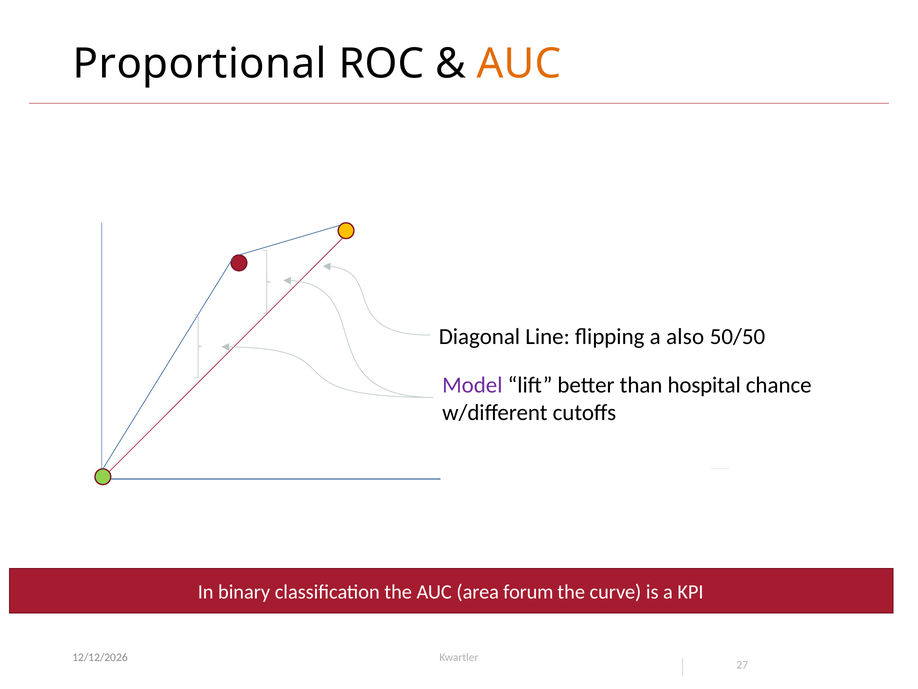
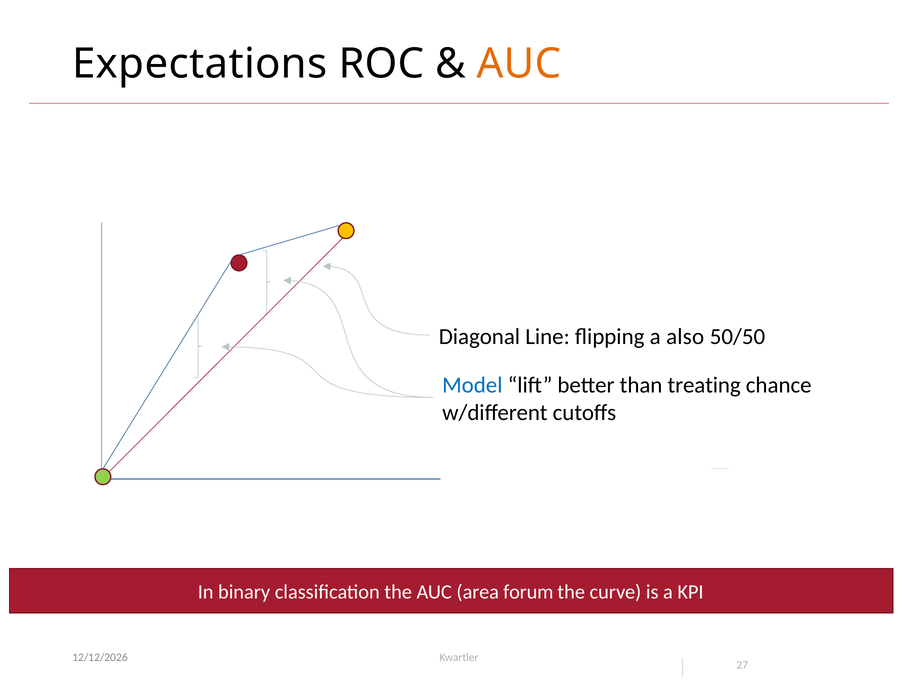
Proportional: Proportional -> Expectations
Model colour: purple -> blue
hospital: hospital -> treating
